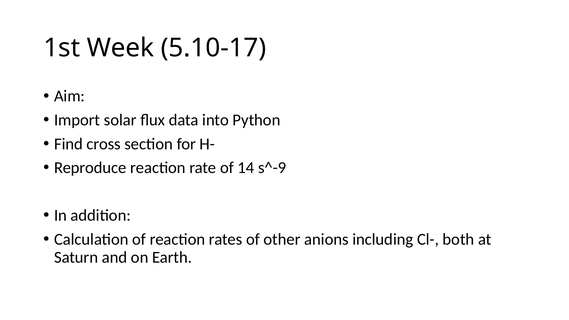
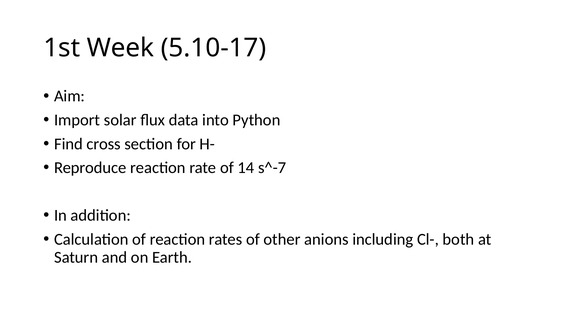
s^-9: s^-9 -> s^-7
